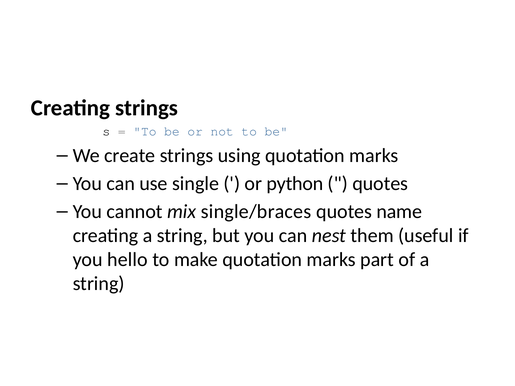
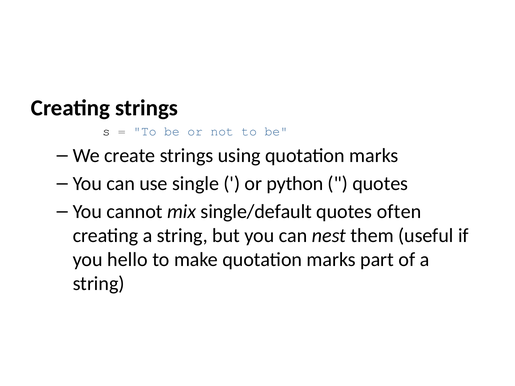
single/braces: single/braces -> single/default
name: name -> often
